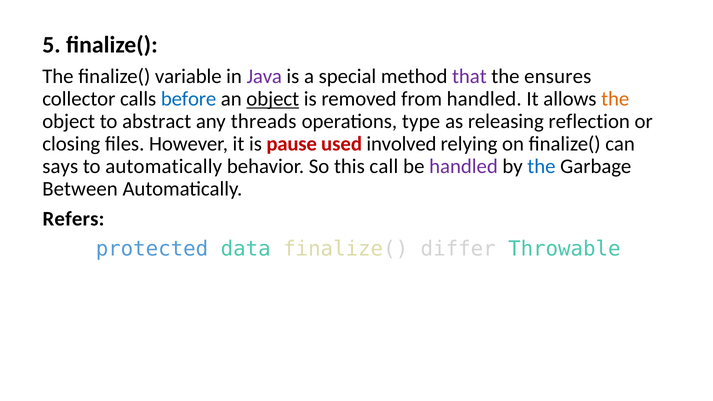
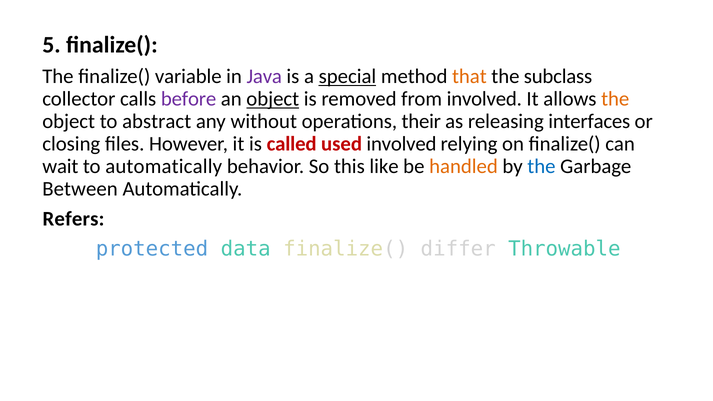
special underline: none -> present
that colour: purple -> orange
ensures: ensures -> subclass
before colour: blue -> purple
from handled: handled -> involved
threads: threads -> without
type: type -> their
reflection: reflection -> interfaces
pause: pause -> called
says: says -> wait
call: call -> like
handled at (464, 166) colour: purple -> orange
